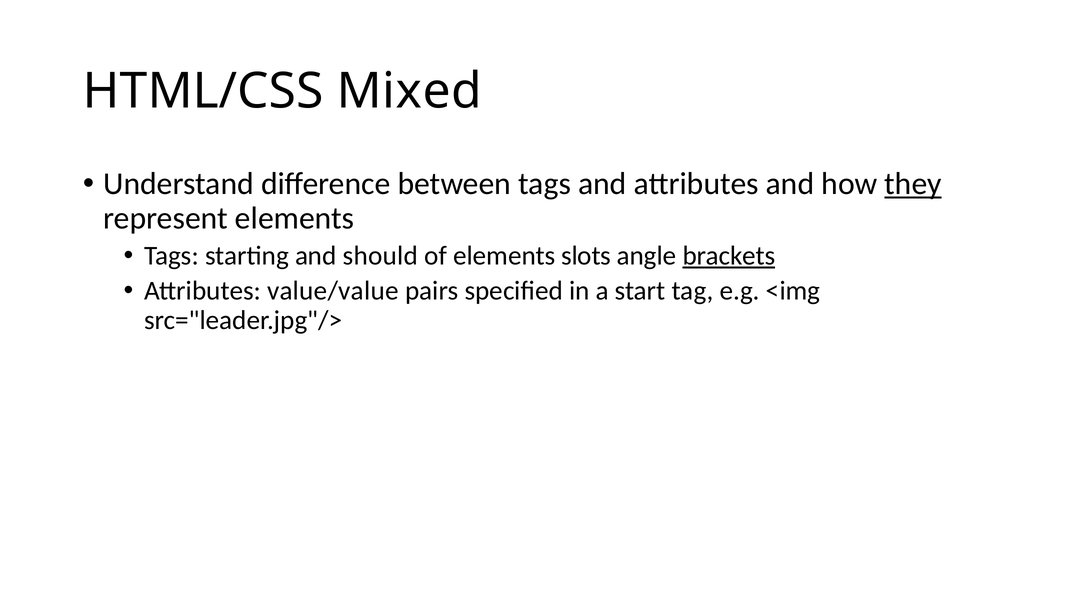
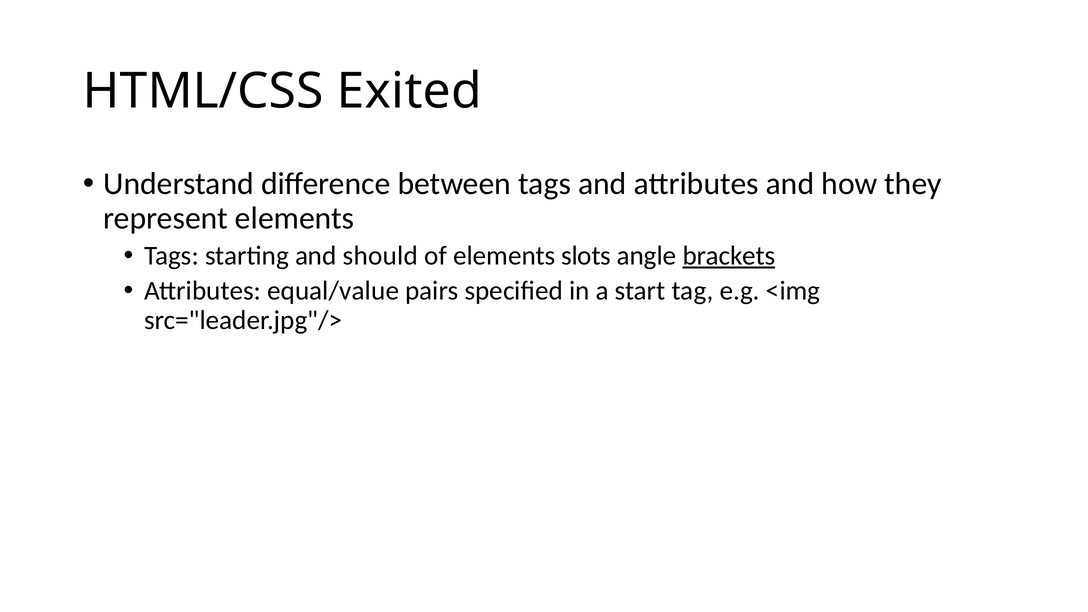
Mixed: Mixed -> Exited
they underline: present -> none
value/value: value/value -> equal/value
